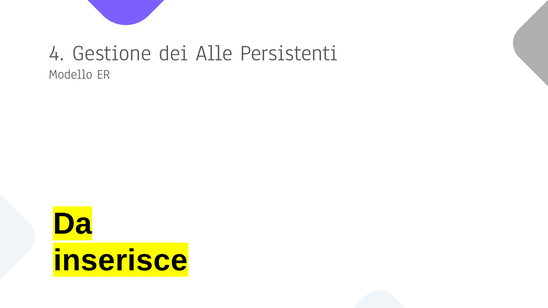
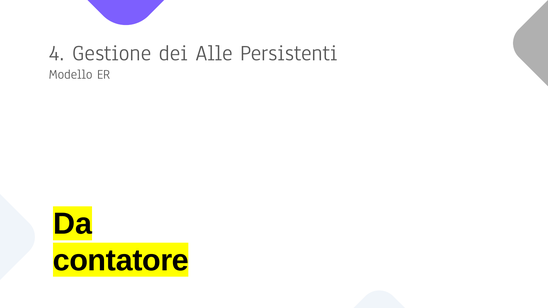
inserisce: inserisce -> contatore
